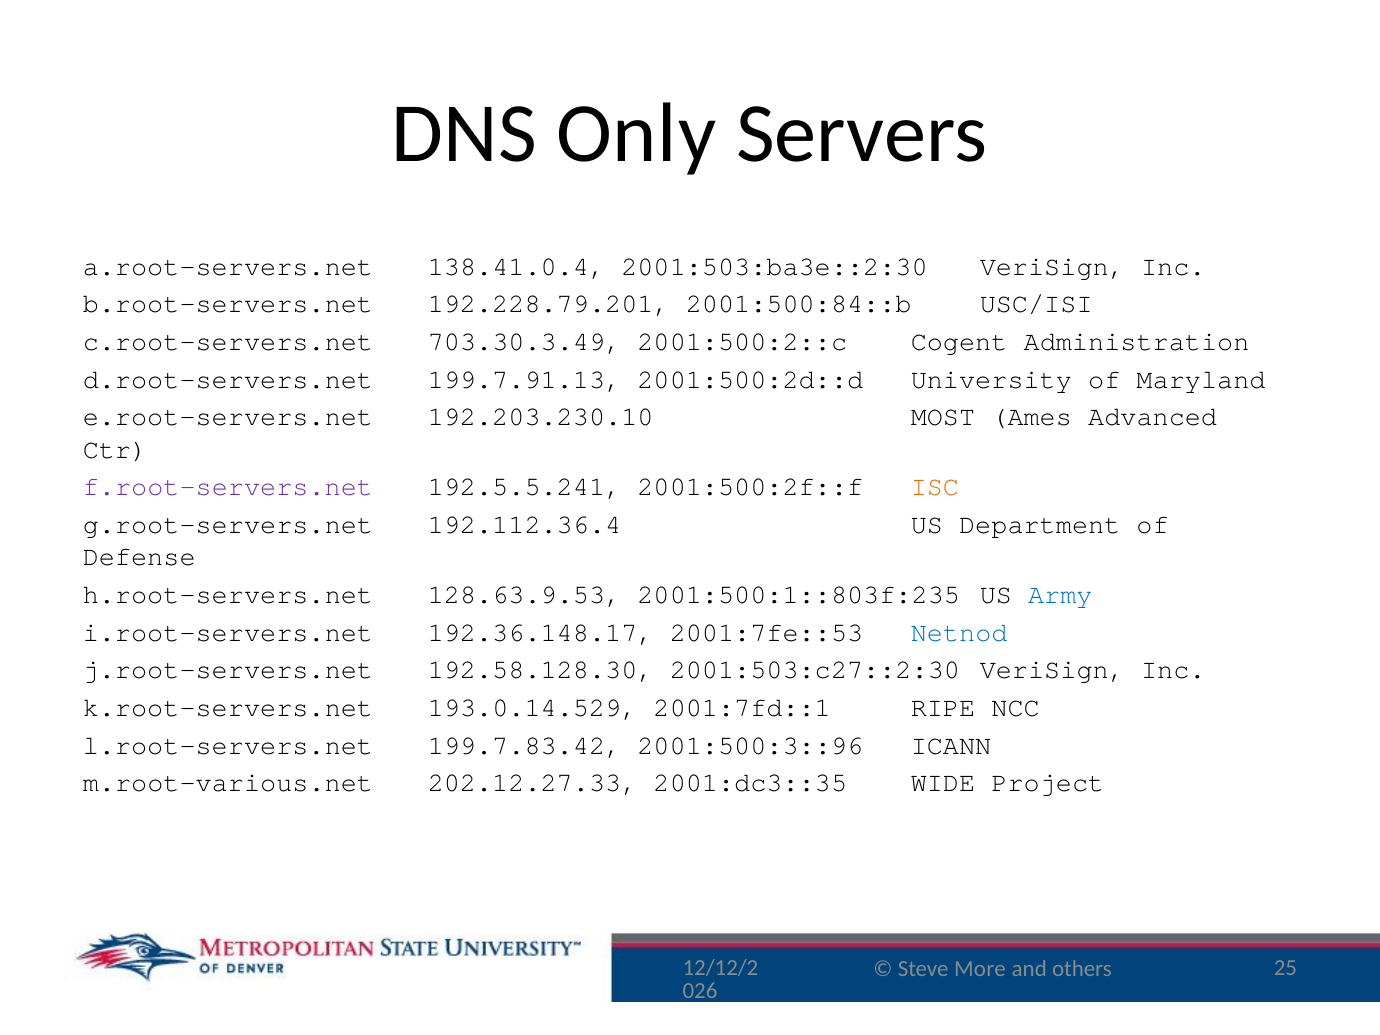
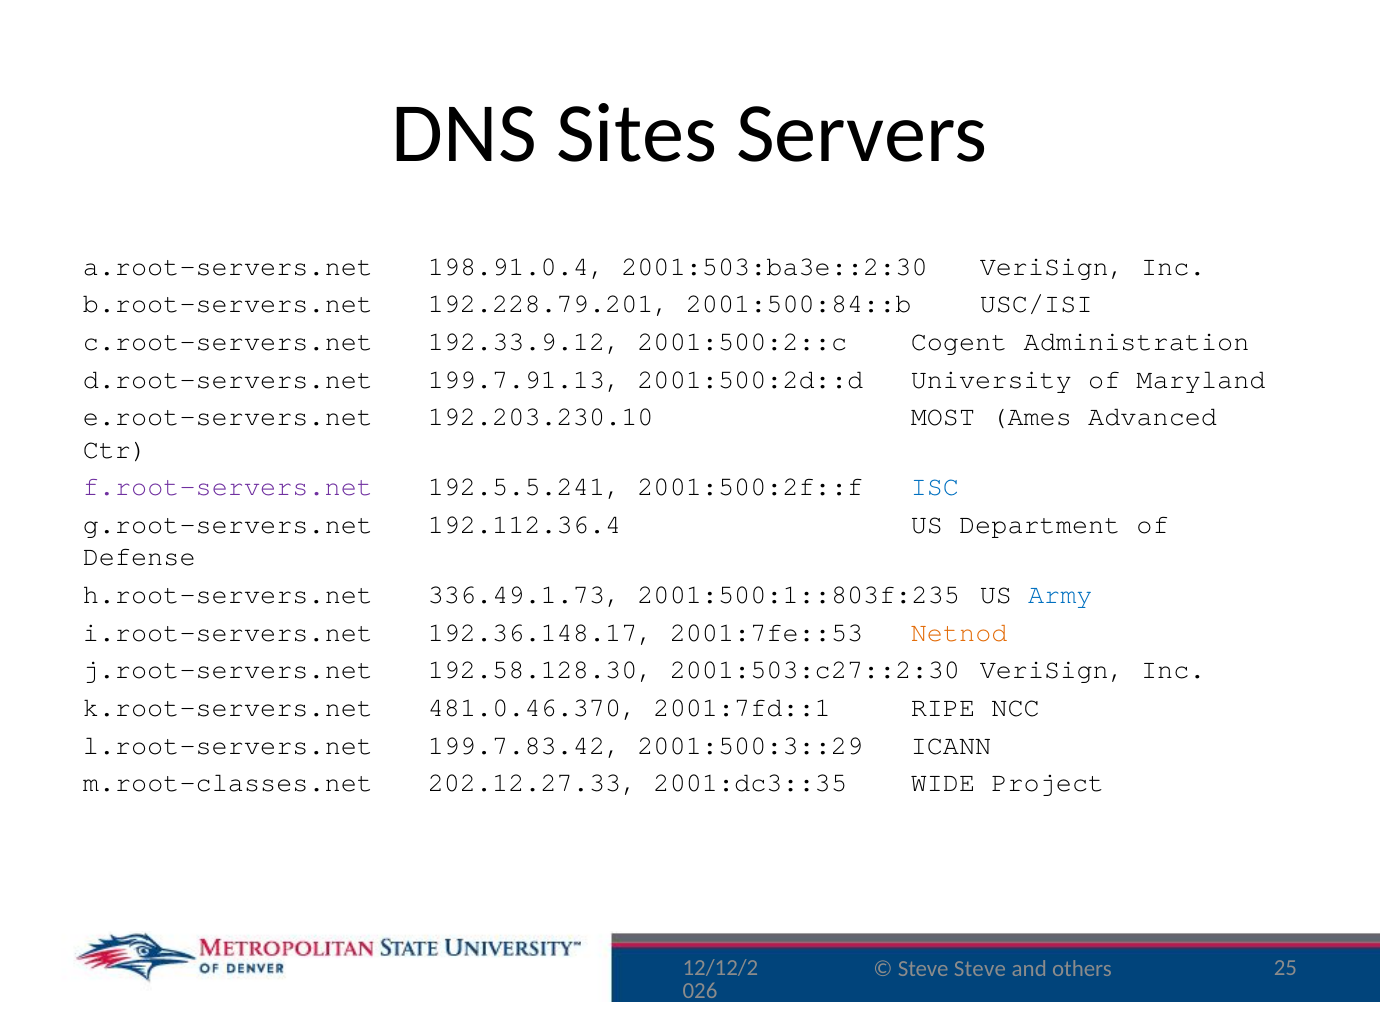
Only: Only -> Sites
138.41.0.4: 138.41.0.4 -> 198.91.0.4
703.30.3.49: 703.30.3.49 -> 192.33.9.12
ISC colour: orange -> blue
128.63.9.53: 128.63.9.53 -> 336.49.1.73
Netnod colour: blue -> orange
193.0.14.529: 193.0.14.529 -> 481.0.46.370
2001:500:3::96: 2001:500:3::96 -> 2001:500:3::29
m.root-various.net: m.root-various.net -> m.root-classes.net
Steve More: More -> Steve
